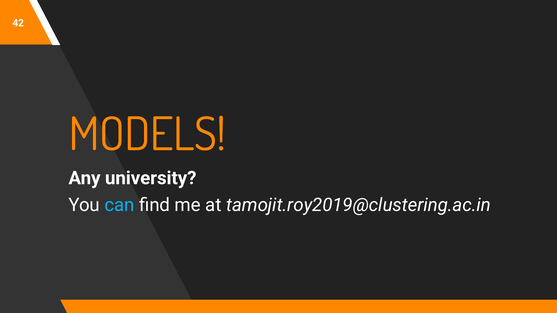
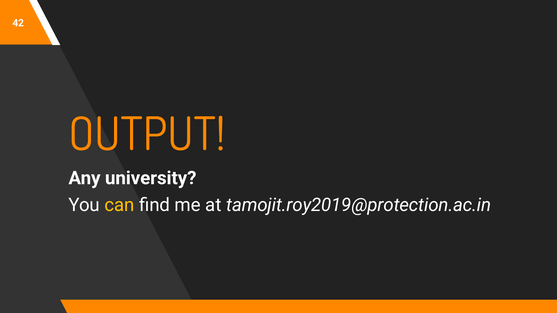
MODELS: MODELS -> OUTPUT
can colour: light blue -> yellow
tamojit.roy2019@clustering.ac.in: tamojit.roy2019@clustering.ac.in -> tamojit.roy2019@protection.ac.in
